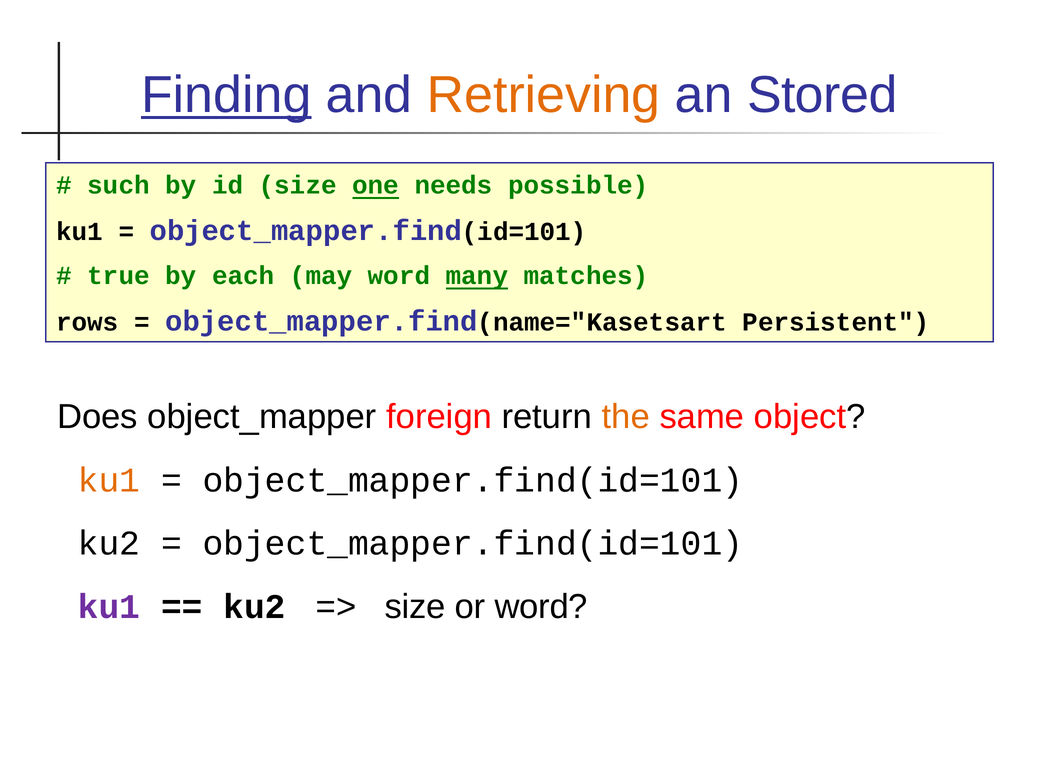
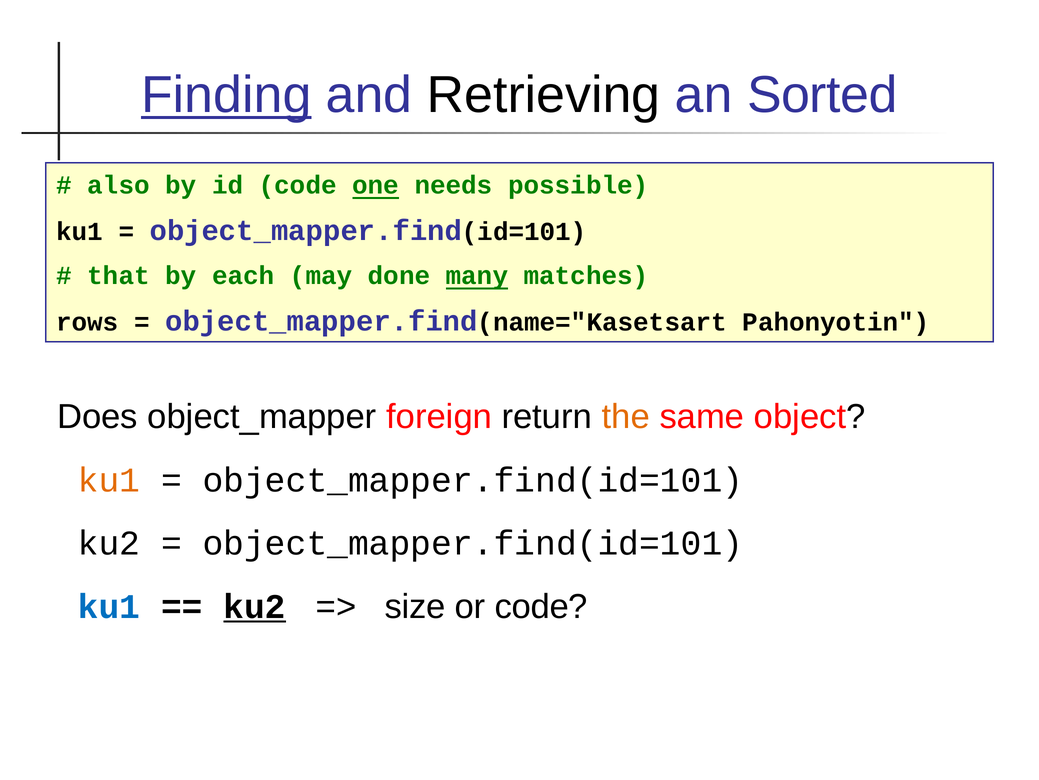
Retrieving colour: orange -> black
Stored: Stored -> Sorted
such: such -> also
id size: size -> code
true: true -> that
may word: word -> done
Persistent: Persistent -> Pahonyotin
ku1 at (109, 606) colour: purple -> blue
ku2 at (255, 606) underline: none -> present
or word: word -> code
